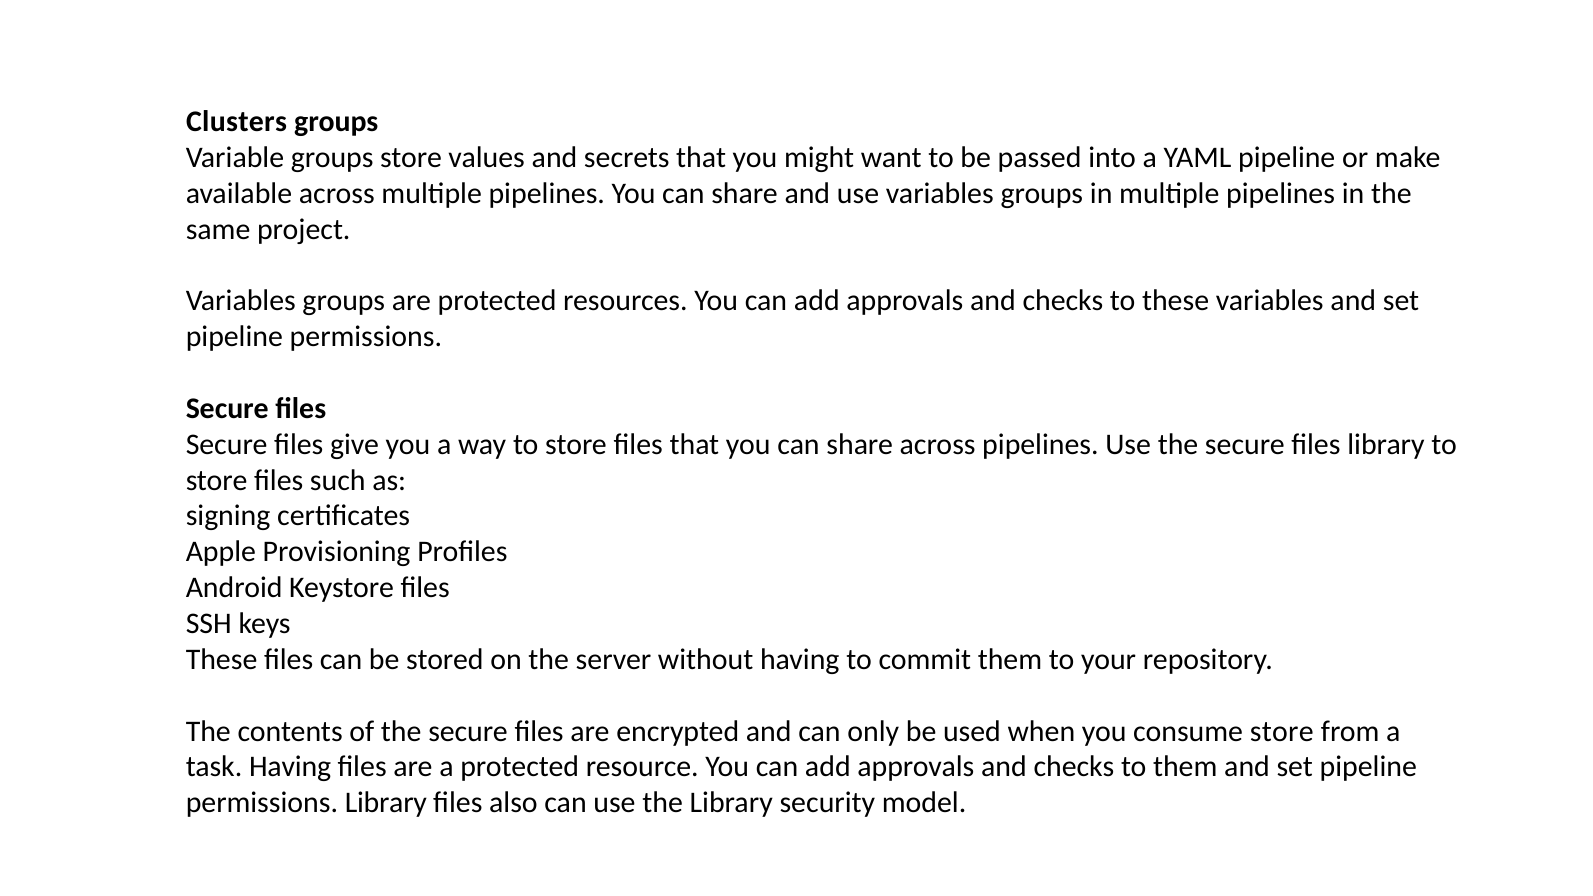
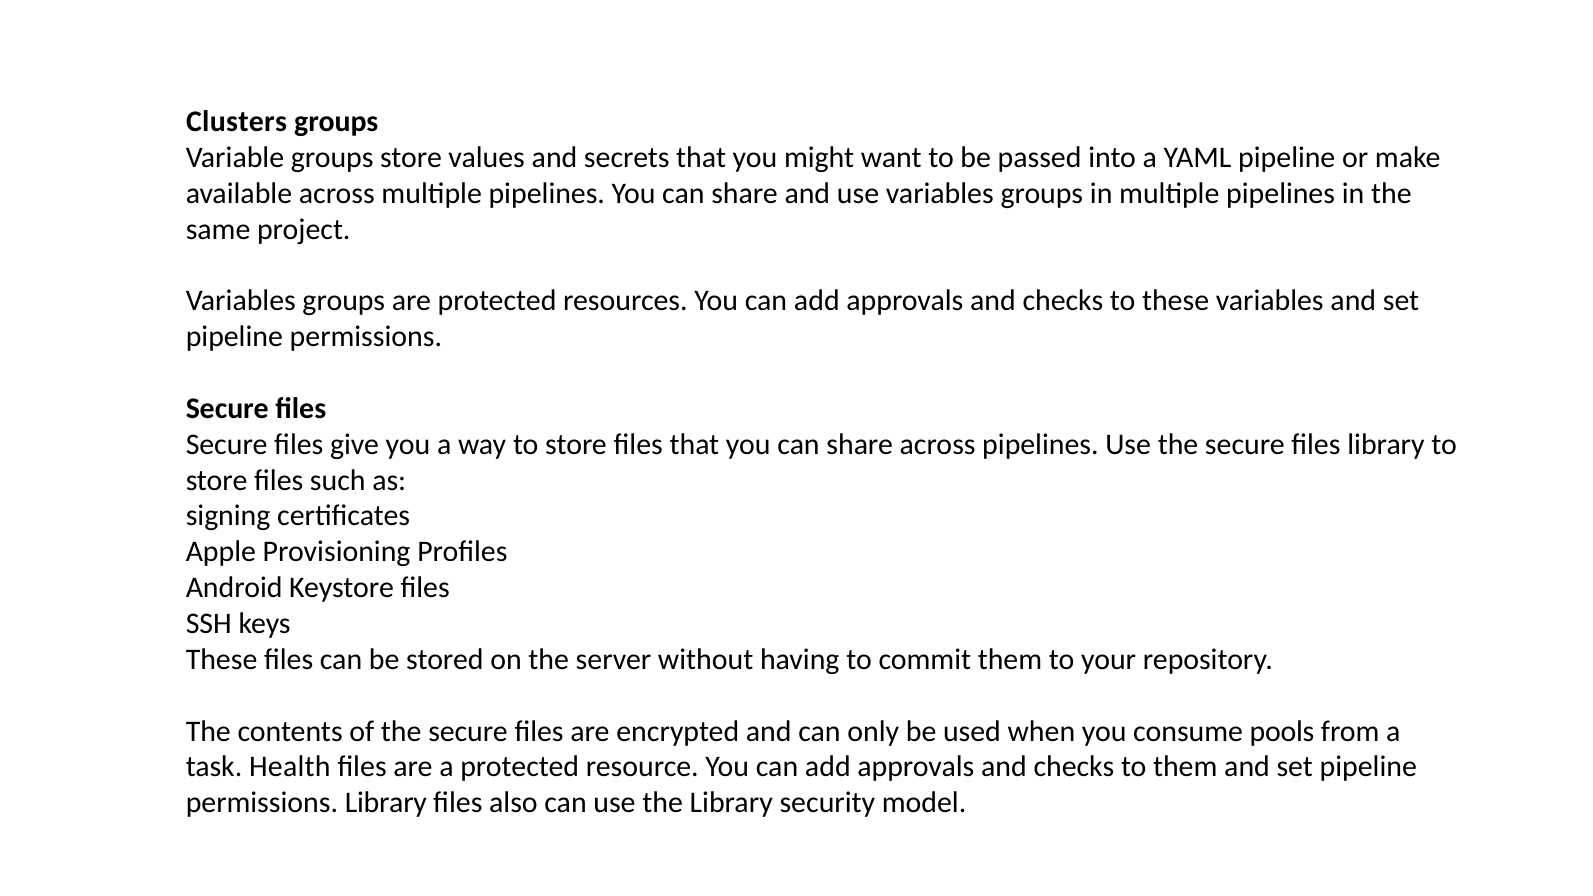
consume store: store -> pools
task Having: Having -> Health
